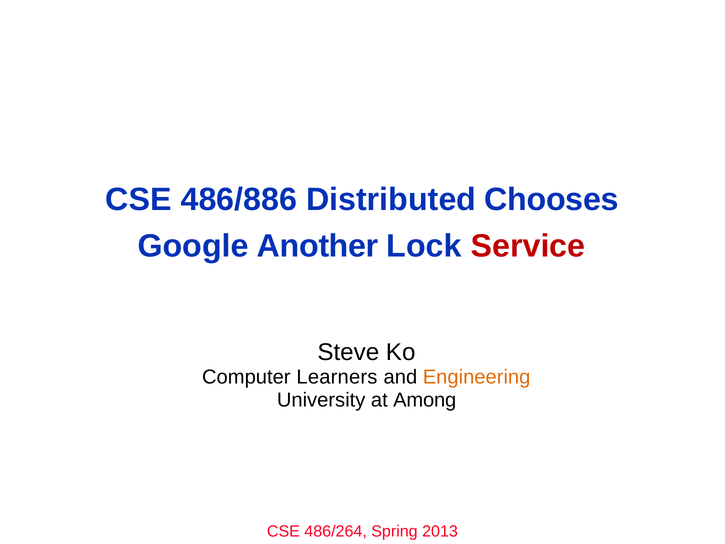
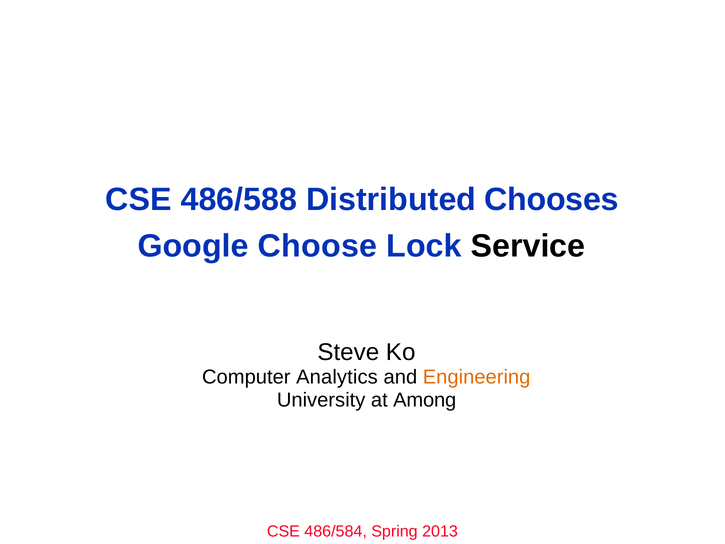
486/886: 486/886 -> 486/588
Another: Another -> Choose
Service colour: red -> black
Learners: Learners -> Analytics
486/264: 486/264 -> 486/584
